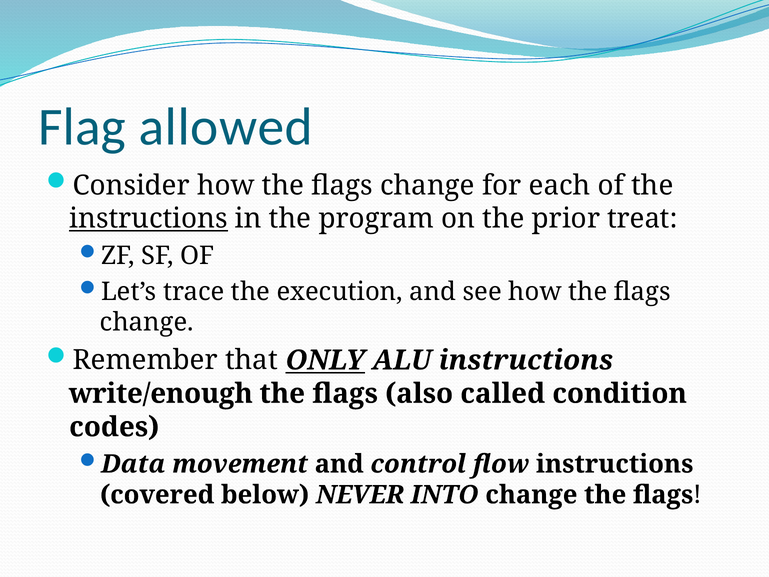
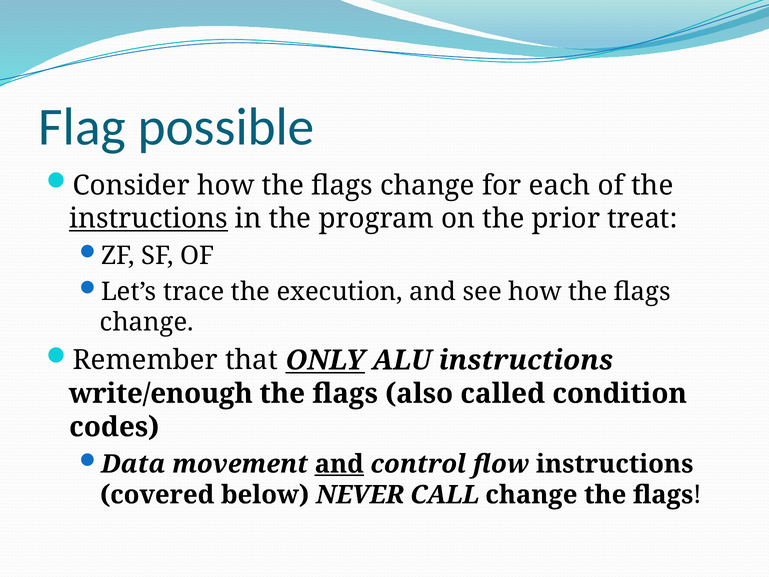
allowed: allowed -> possible
and at (339, 464) underline: none -> present
INTO: INTO -> CALL
